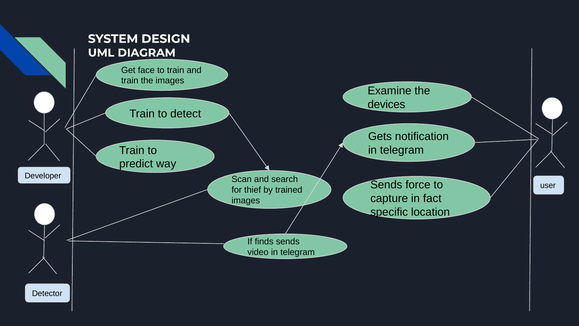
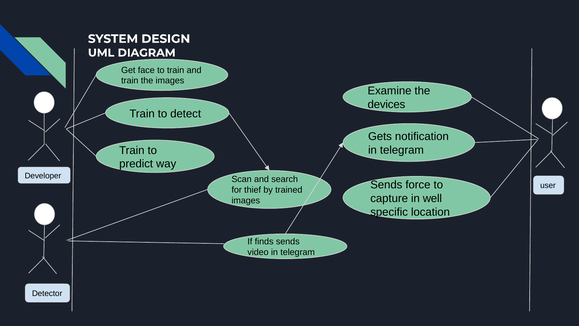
fact: fact -> well
